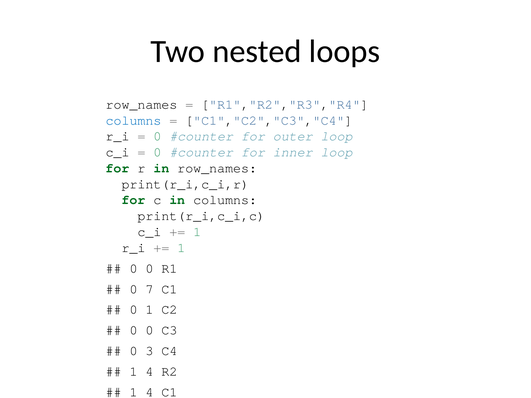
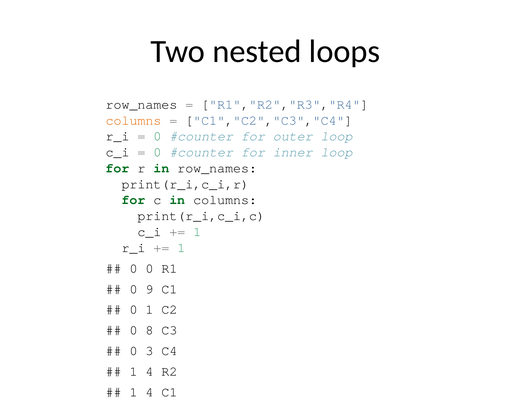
columns at (133, 120) colour: blue -> orange
0 7: 7 -> 9
0 at (149, 330): 0 -> 8
